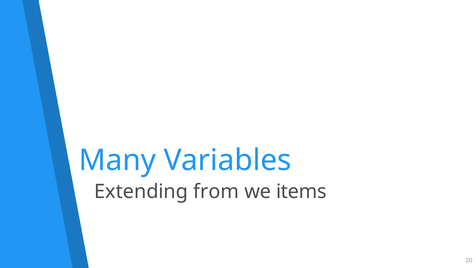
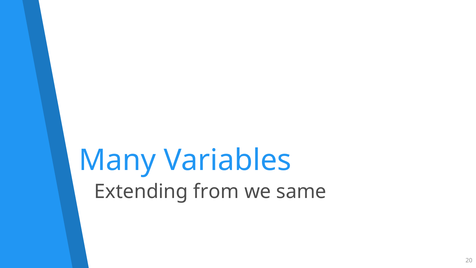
items: items -> same
